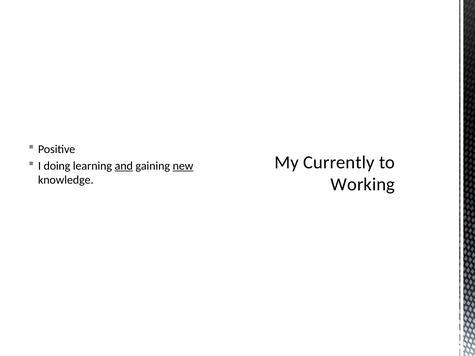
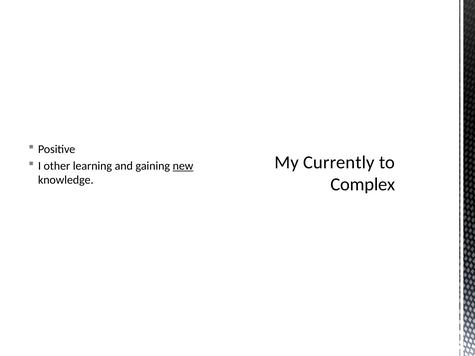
doing: doing -> other
and underline: present -> none
Working: Working -> Complex
